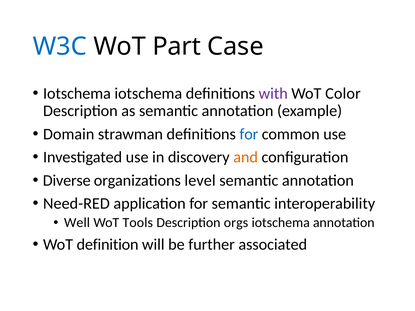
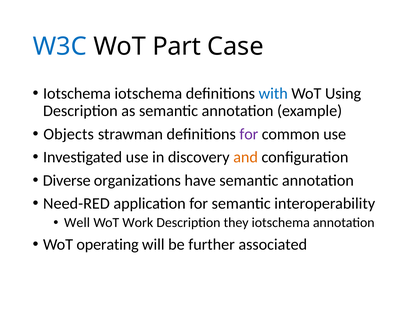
with colour: purple -> blue
Color: Color -> Using
Domain: Domain -> Objects
for at (249, 134) colour: blue -> purple
level: level -> have
Tools: Tools -> Work
orgs: orgs -> they
definition: definition -> operating
